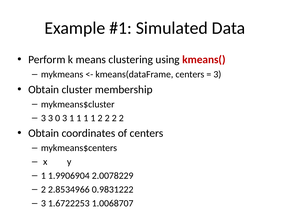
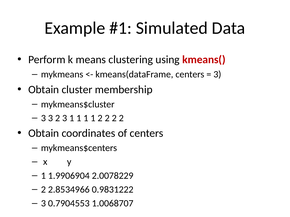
3 0: 0 -> 2
1.6722253: 1.6722253 -> 0.7904553
